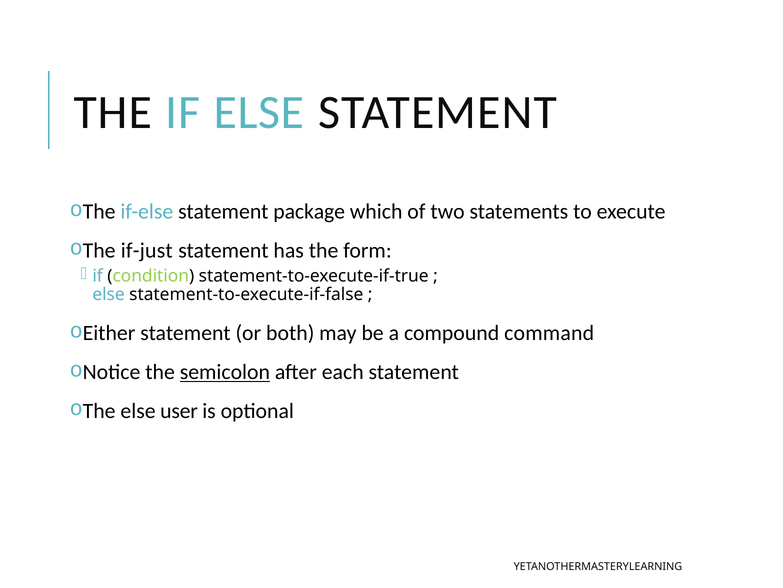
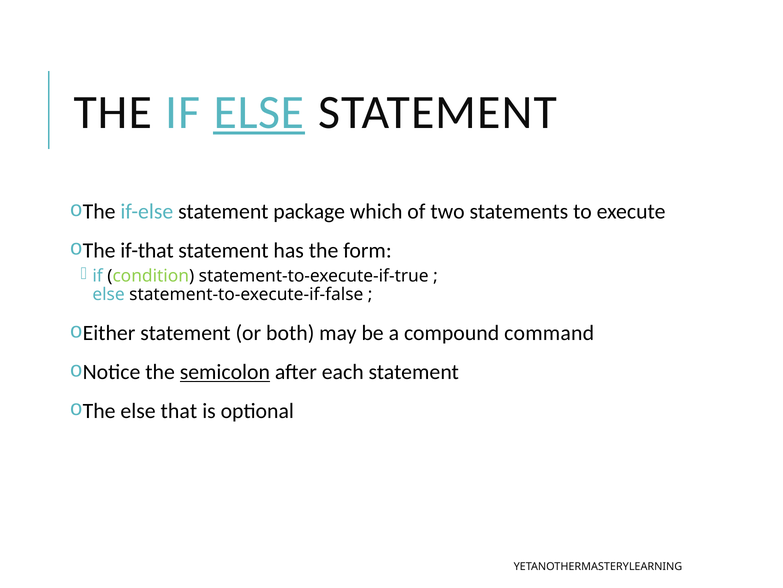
ELSE at (259, 112) underline: none -> present
if-just: if-just -> if-that
user: user -> that
